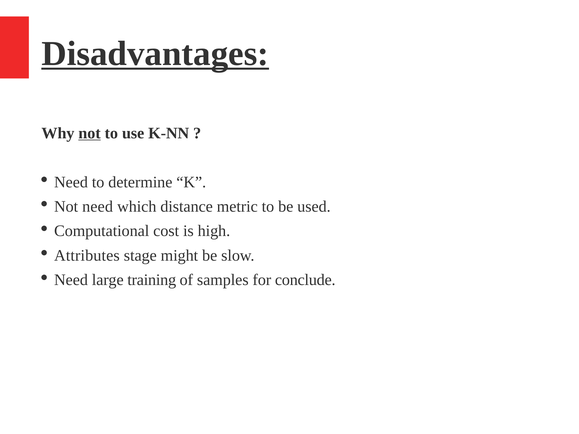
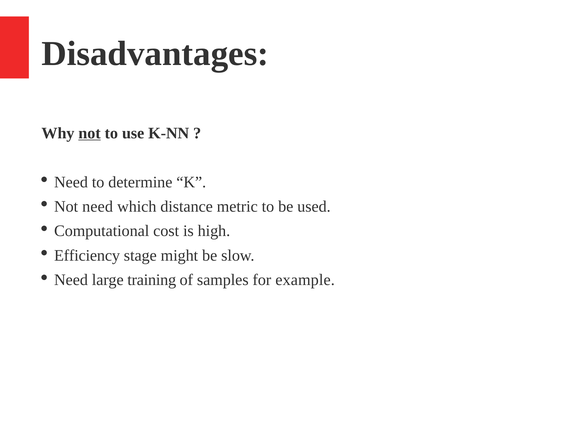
Disadvantages underline: present -> none
Attributes: Attributes -> Efficiency
conclude: conclude -> example
